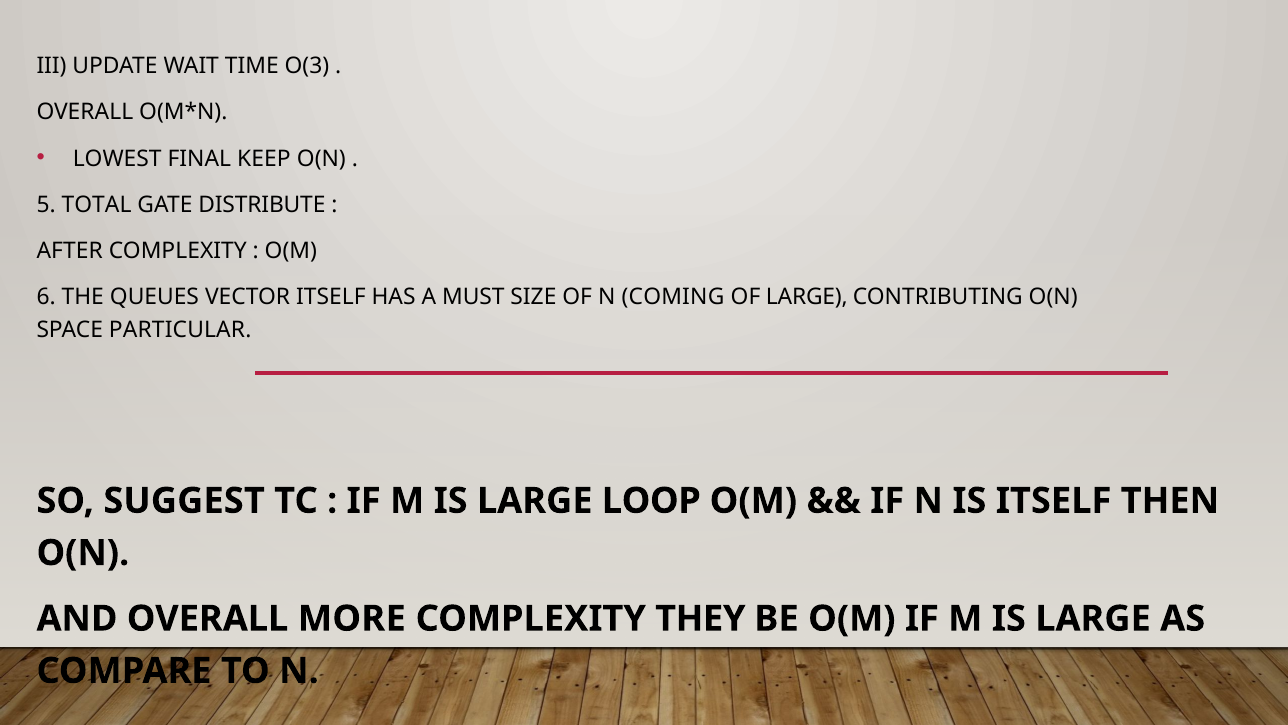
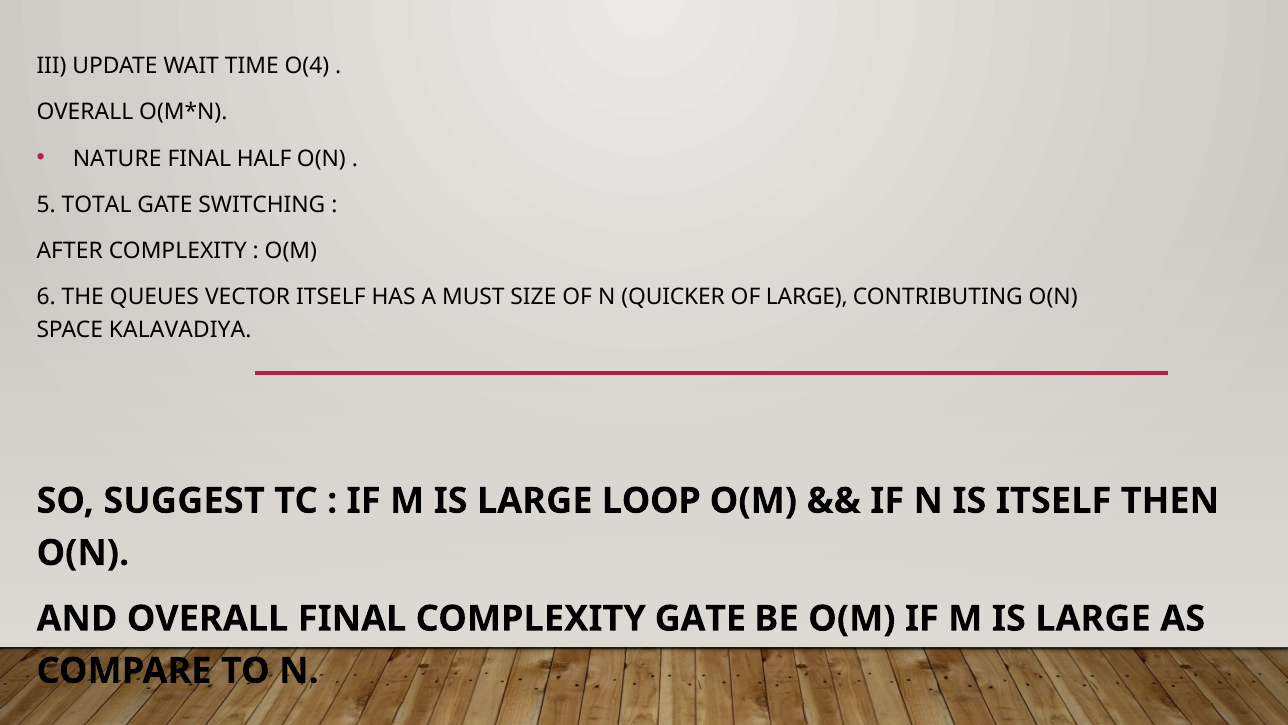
O(3: O(3 -> O(4
LOWEST: LOWEST -> NATURE
KEEP: KEEP -> HALF
DISTRIBUTE: DISTRIBUTE -> SWITCHING
COMING: COMING -> QUICKER
PARTICULAR: PARTICULAR -> KALAVADIYA
OVERALL MORE: MORE -> FINAL
COMPLEXITY THEY: THEY -> GATE
